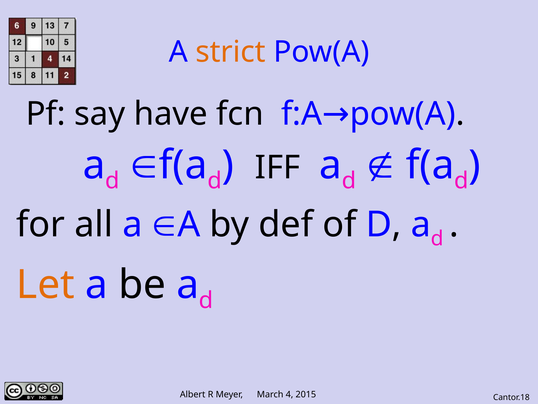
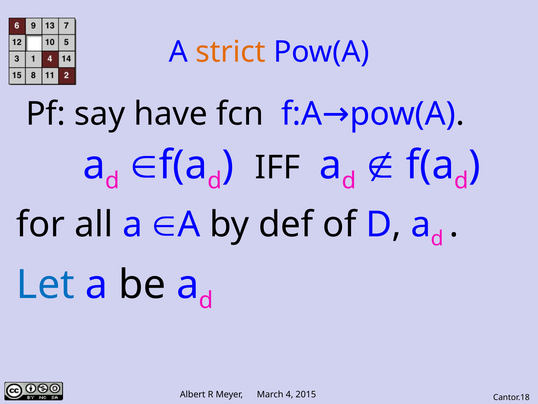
Let colour: orange -> blue
